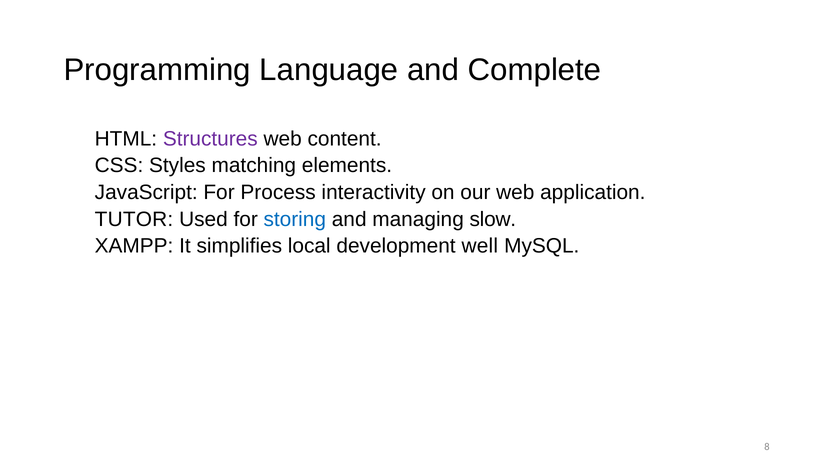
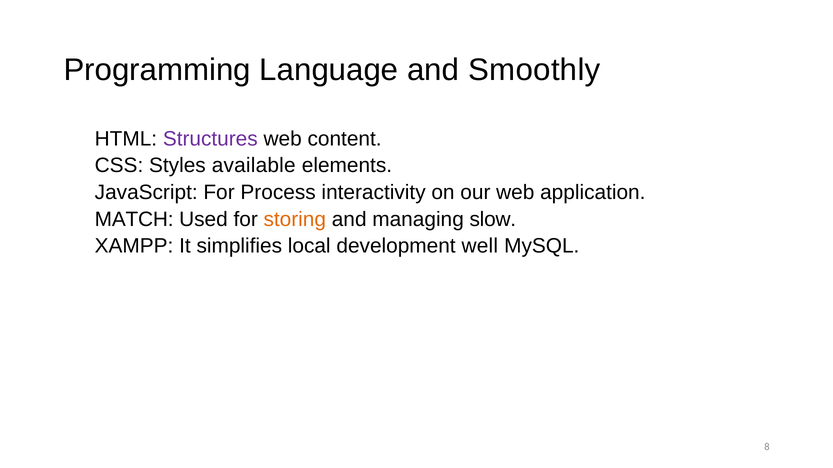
Complete: Complete -> Smoothly
matching: matching -> available
TUTOR: TUTOR -> MATCH
storing colour: blue -> orange
